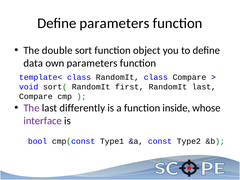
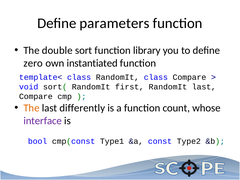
object: object -> library
data: data -> zero
own parameters: parameters -> instantiated
The at (31, 108) colour: purple -> orange
inside: inside -> count
